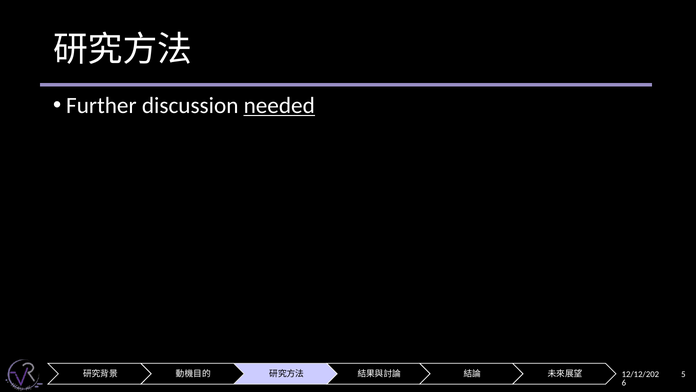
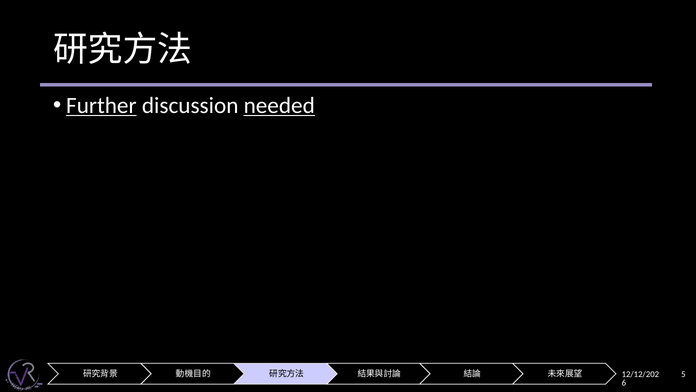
Further underline: none -> present
